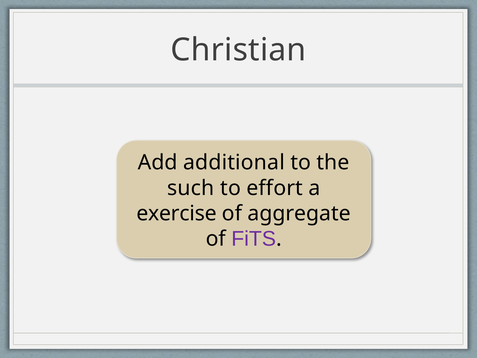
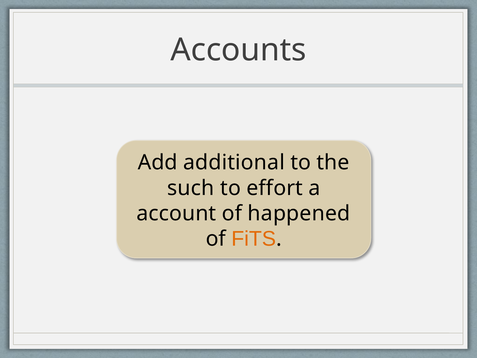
Christian: Christian -> Accounts
exercise: exercise -> account
aggregate: aggregate -> happened
FiTS colour: purple -> orange
